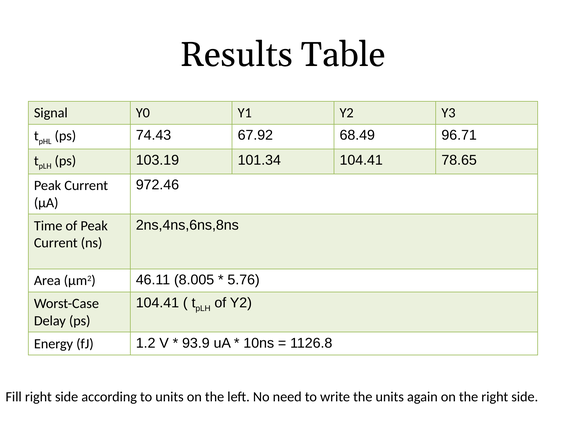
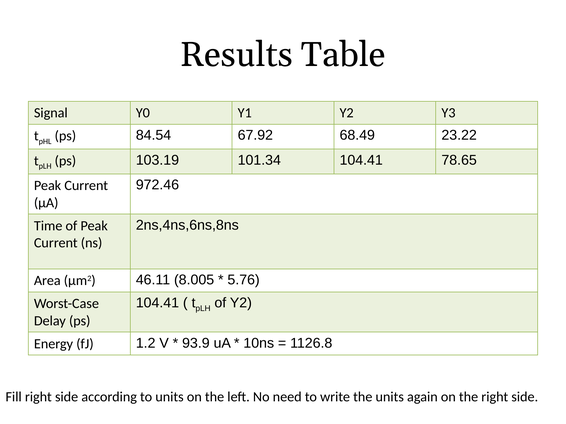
74.43: 74.43 -> 84.54
96.71: 96.71 -> 23.22
